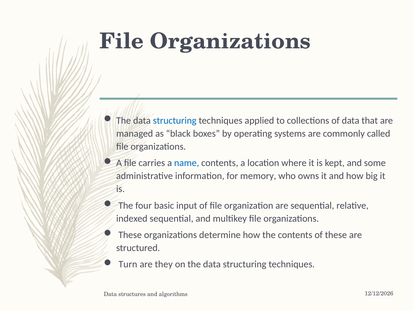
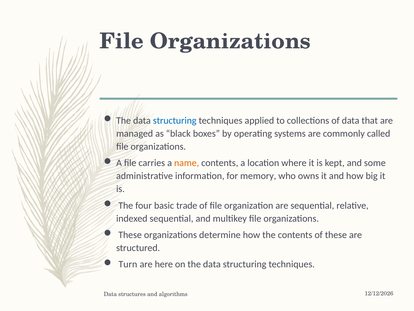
name colour: blue -> orange
input: input -> trade
they: they -> here
